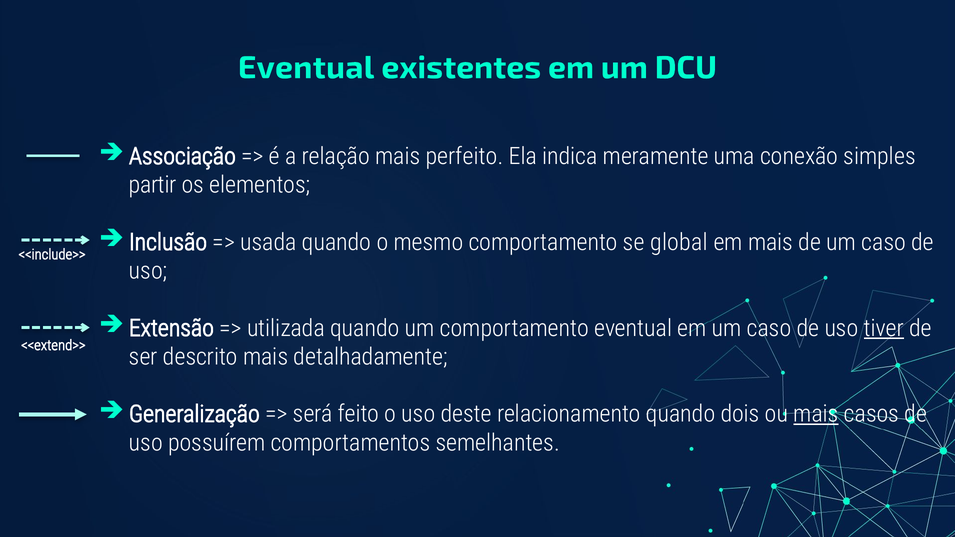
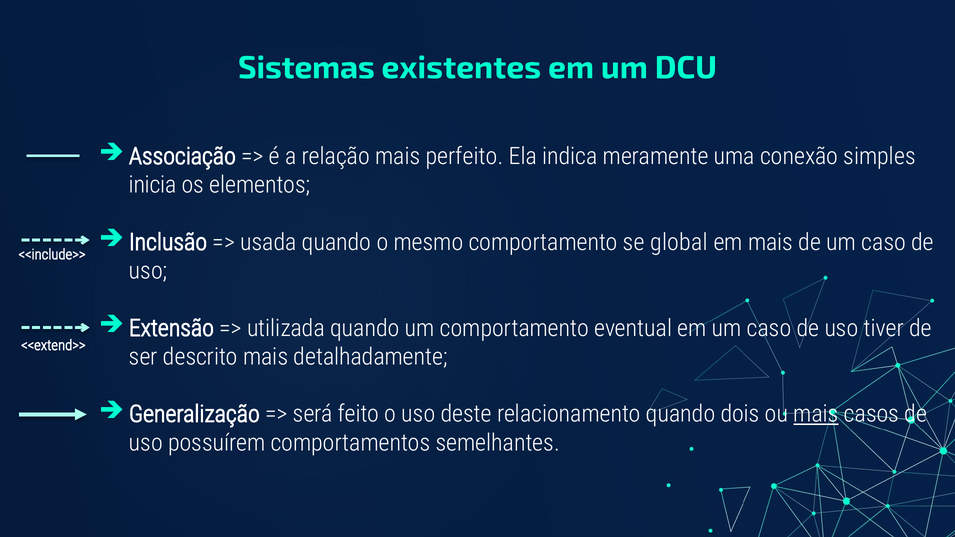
Eventual at (306, 68): Eventual -> Sistemas
partir: partir -> inicia
tiver underline: present -> none
